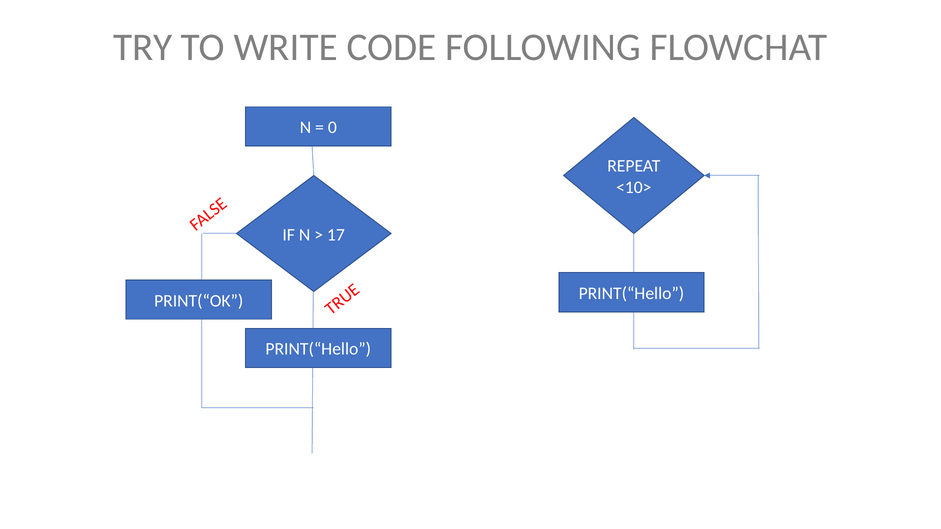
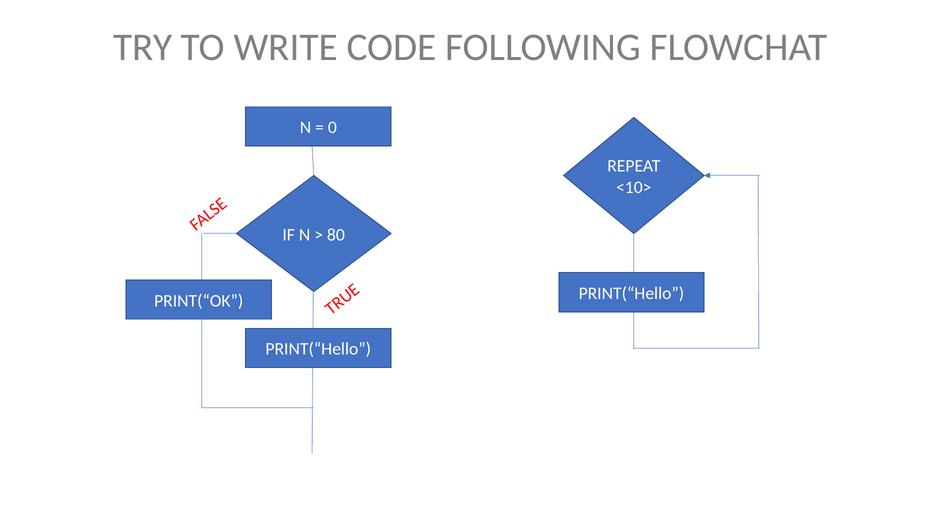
17: 17 -> 80
